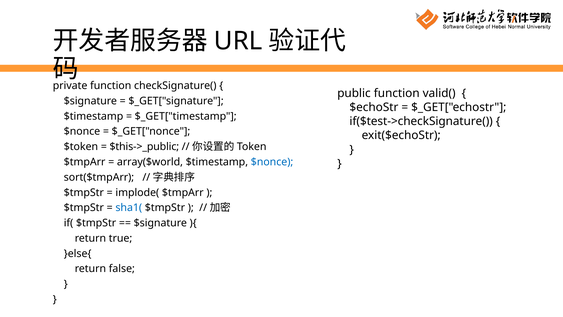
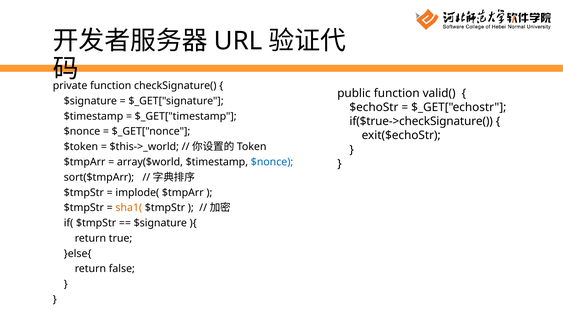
if($test->checkSignature(: if($test->checkSignature( -> if($true->checkSignature(
$this->_public: $this->_public -> $this->_world
sha1( colour: blue -> orange
